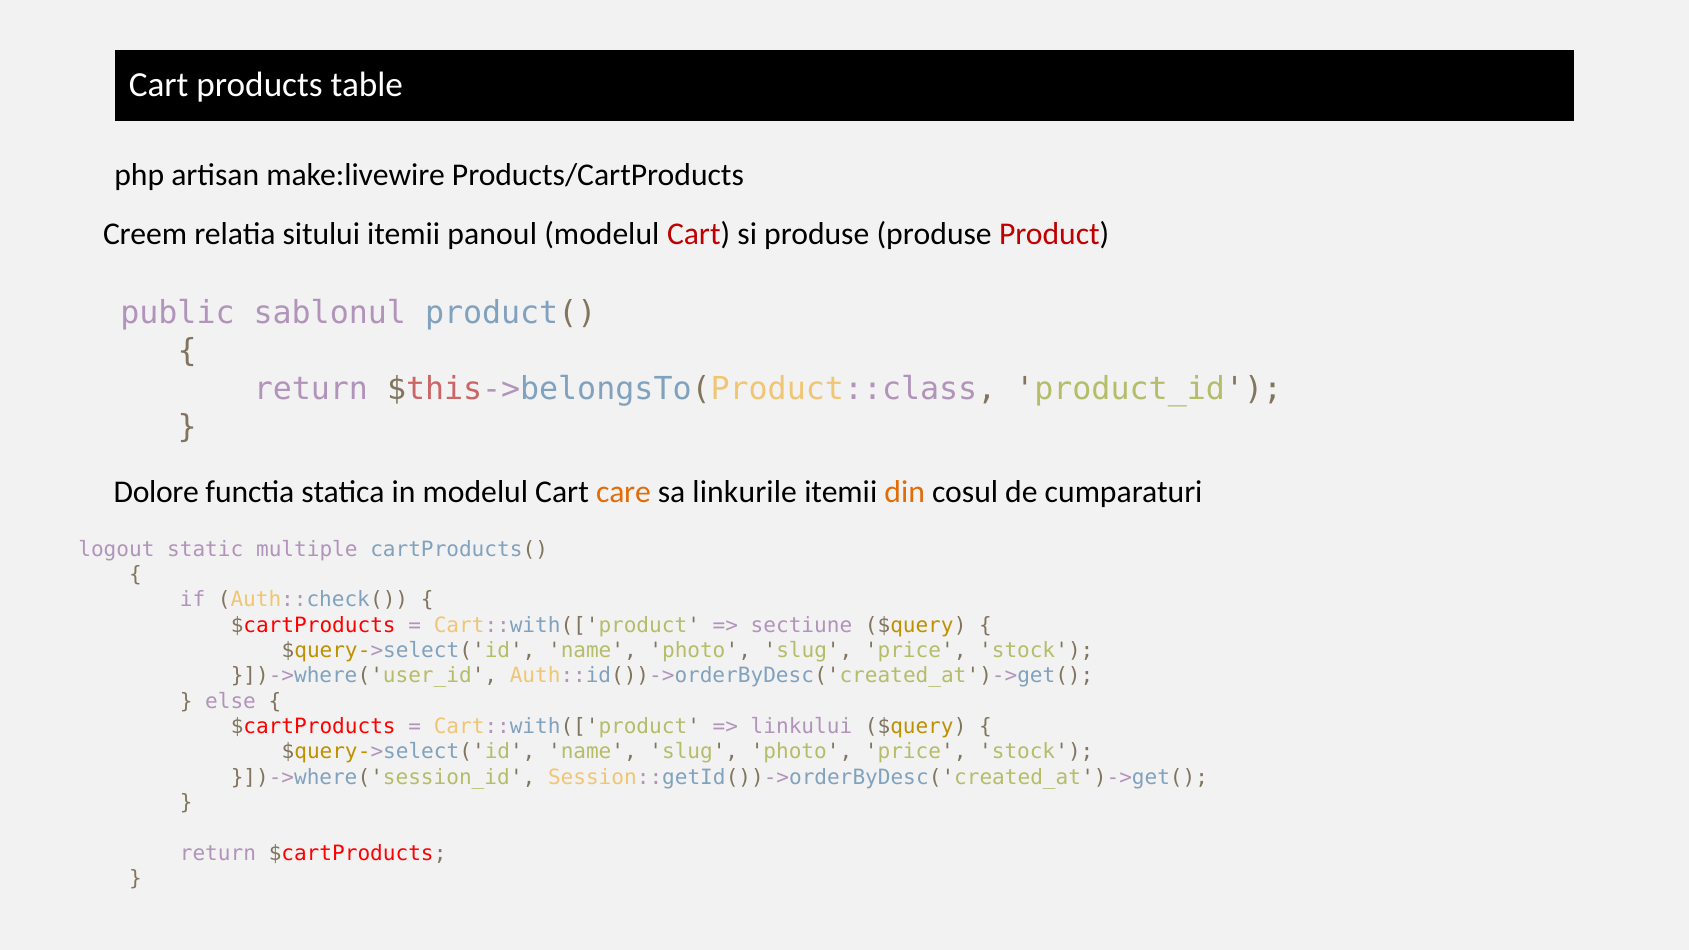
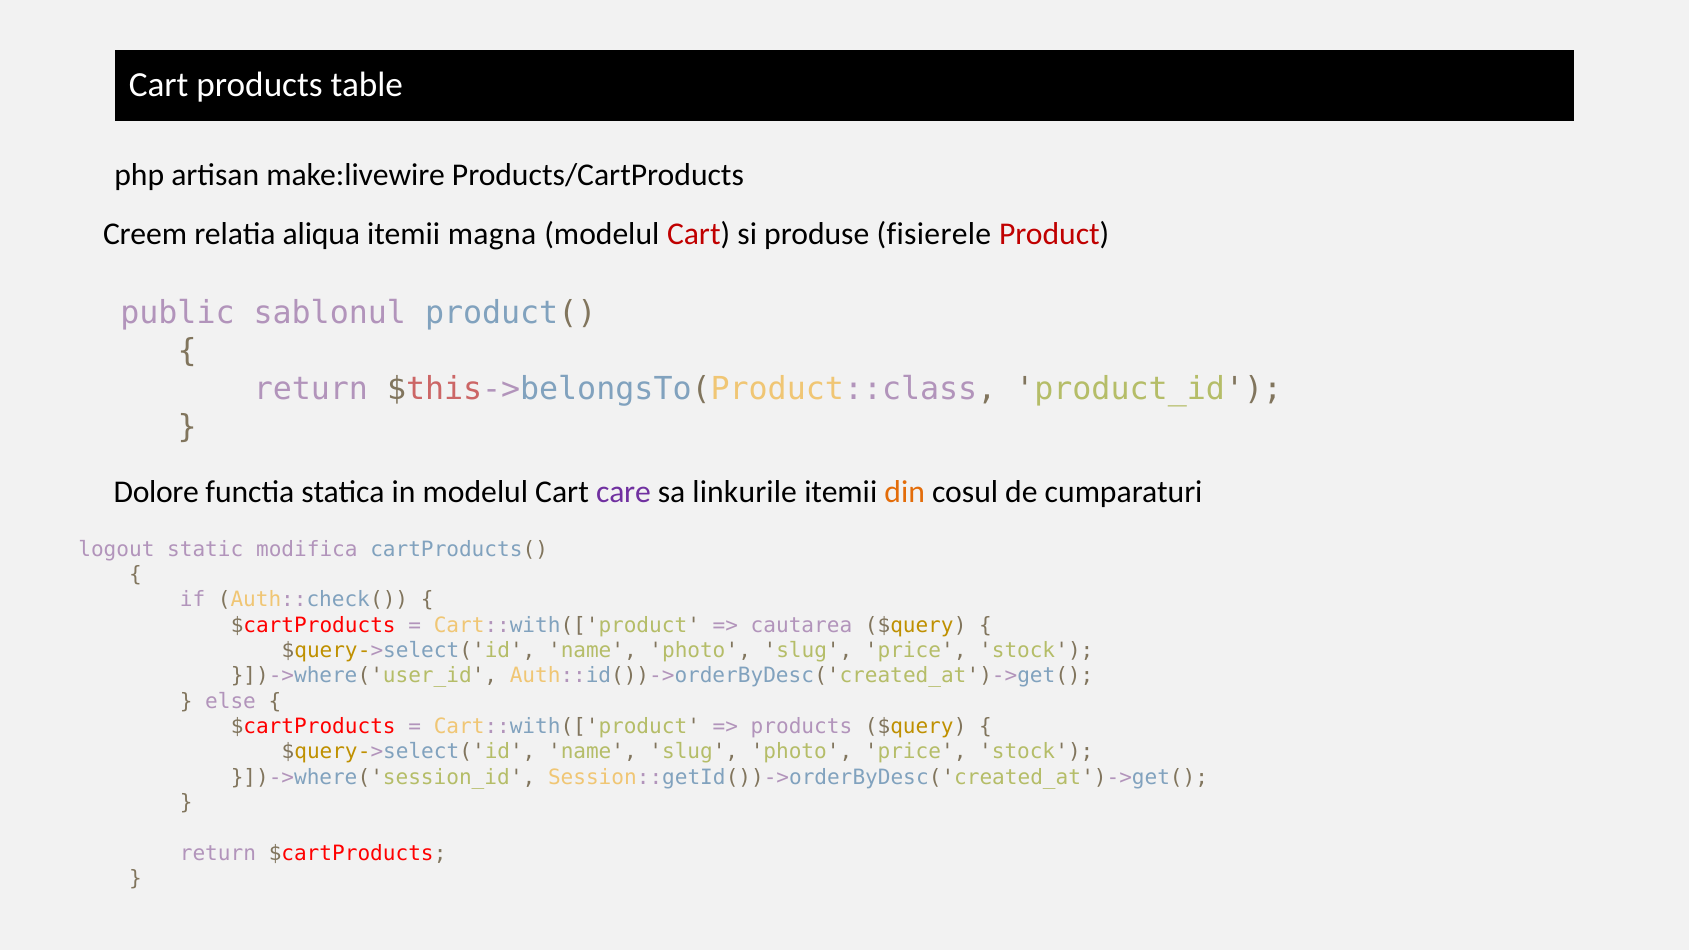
sitului: sitului -> aliqua
panoul: panoul -> magna
produse produse: produse -> fisierele
care colour: orange -> purple
multiple: multiple -> modifica
sectiune: sectiune -> cautarea
linkului at (801, 727): linkului -> products
